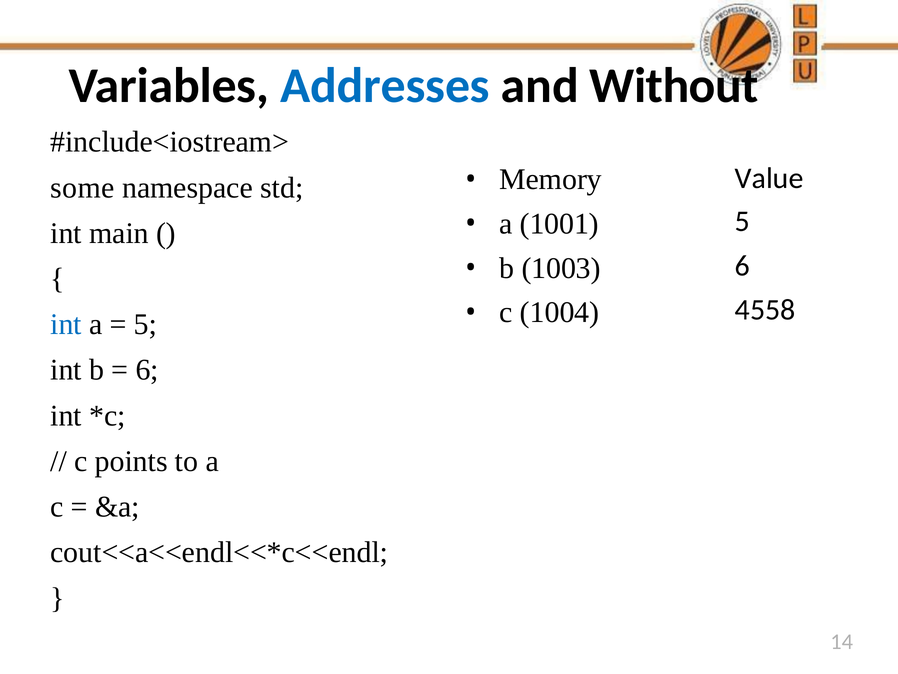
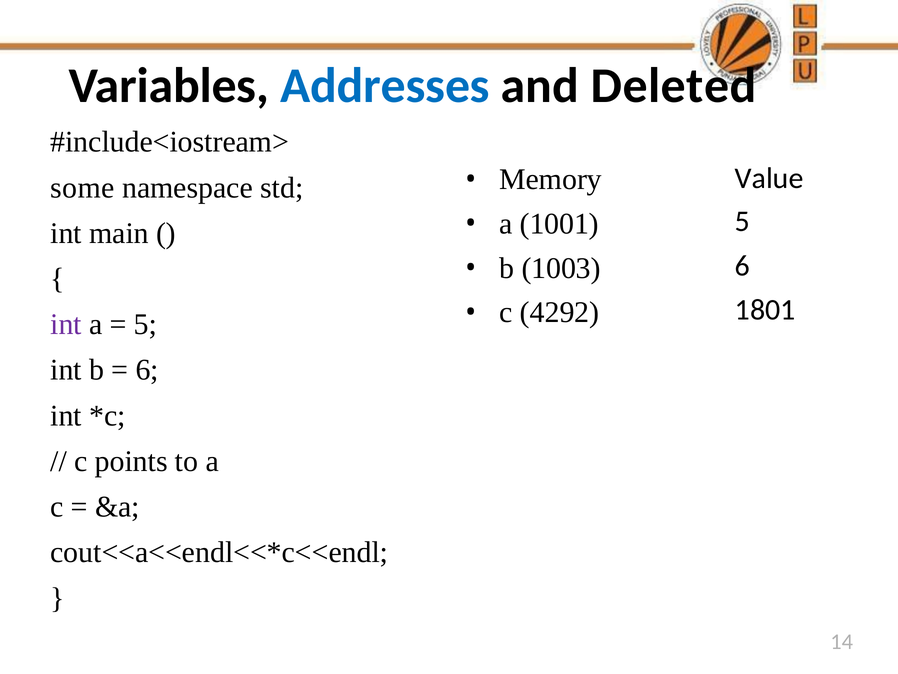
Without: Without -> Deleted
4558: 4558 -> 1801
1004: 1004 -> 4292
int at (66, 324) colour: blue -> purple
